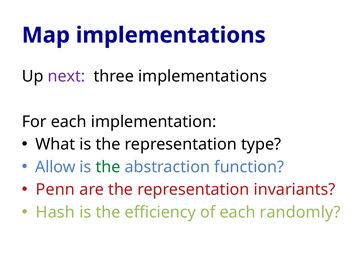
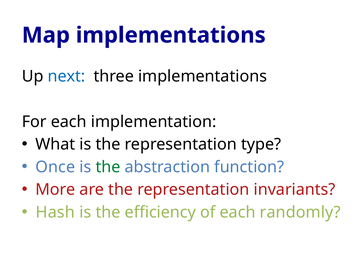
next colour: purple -> blue
Allow: Allow -> Once
Penn: Penn -> More
